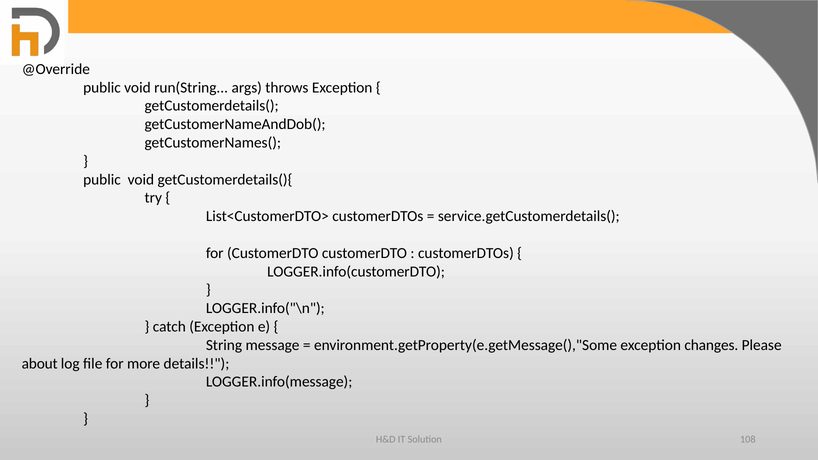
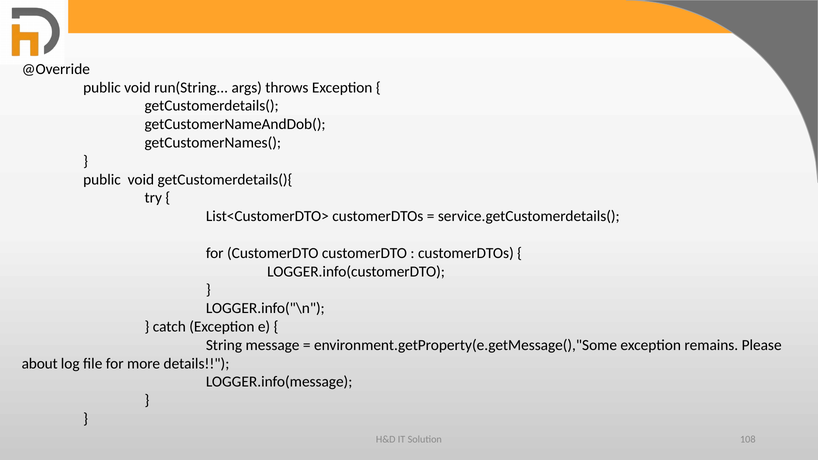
changes: changes -> remains
